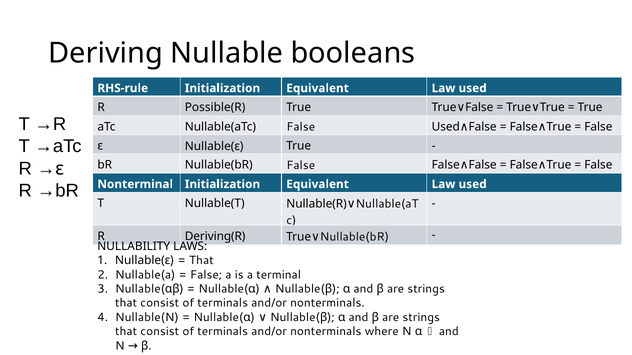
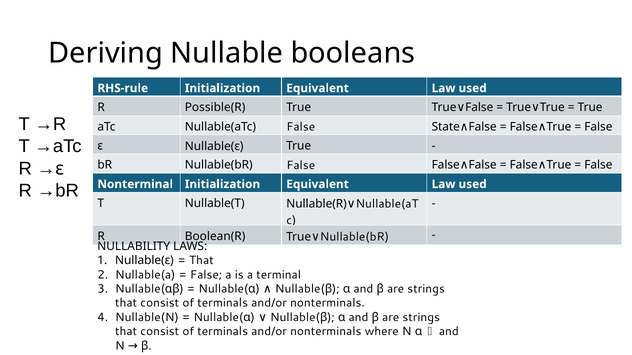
False Used: Used -> State
Deriving(R: Deriving(R -> Boolean(R
